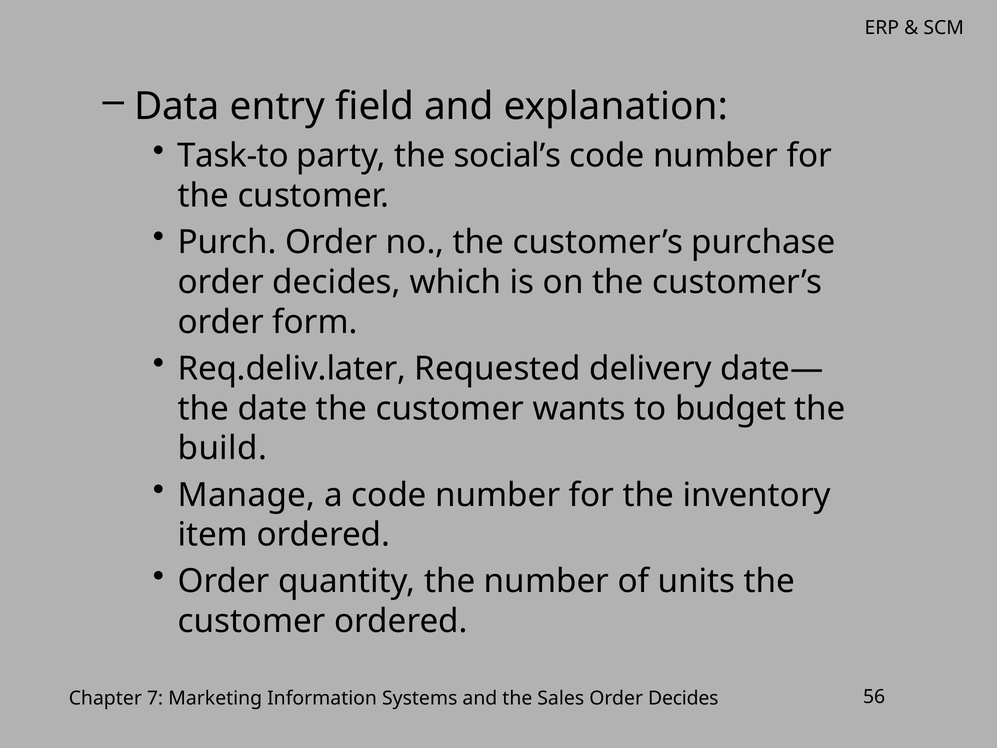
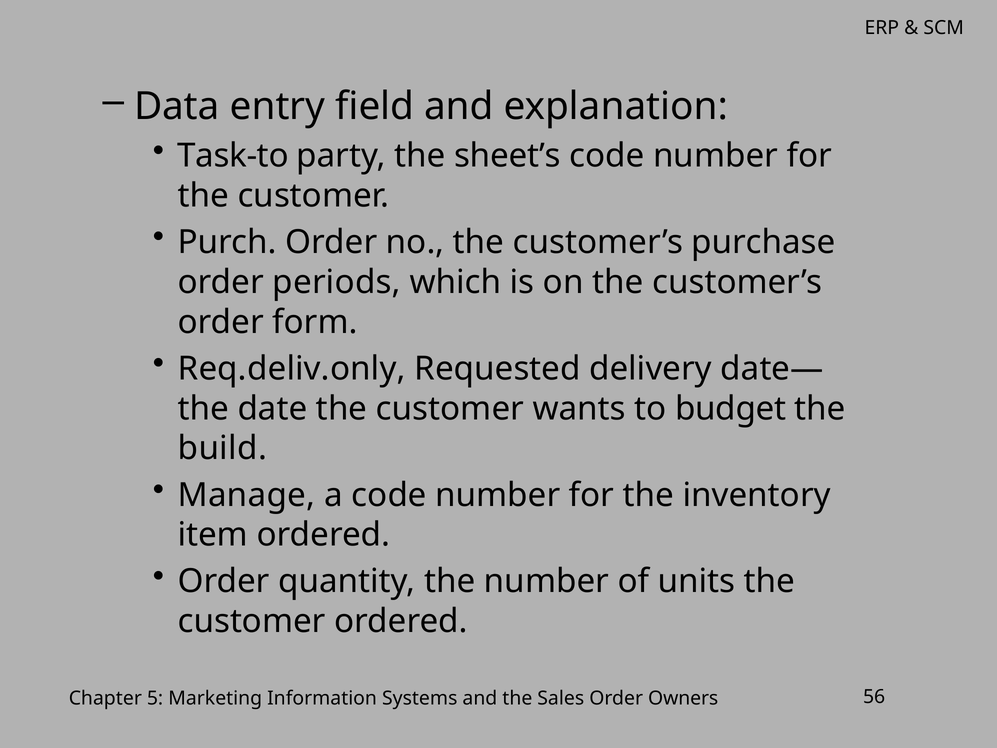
social’s: social’s -> sheet’s
decides at (337, 282): decides -> periods
Req.deliv.later: Req.deliv.later -> Req.deliv.only
7: 7 -> 5
Sales Order Decides: Decides -> Owners
